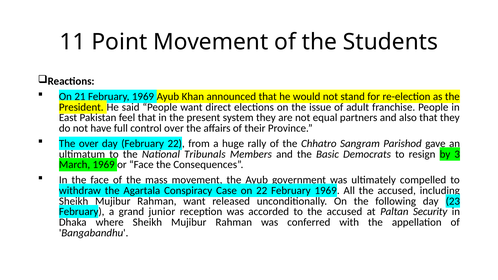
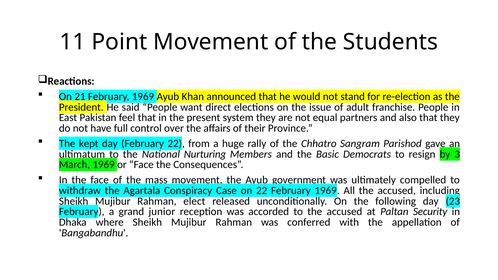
The over: over -> kept
Tribunals: Tribunals -> Nurturing
Rahman want: want -> elect
